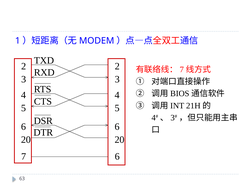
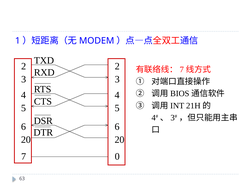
7 6: 6 -> 0
